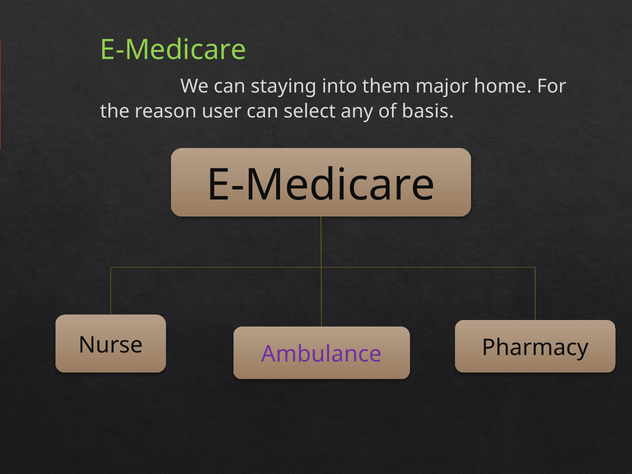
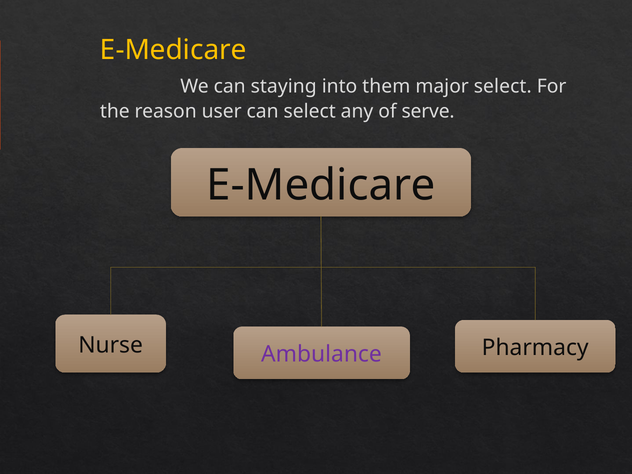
E-Medicare at (173, 50) colour: light green -> yellow
major home: home -> select
basis: basis -> serve
